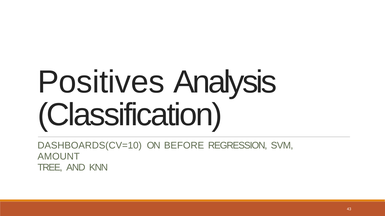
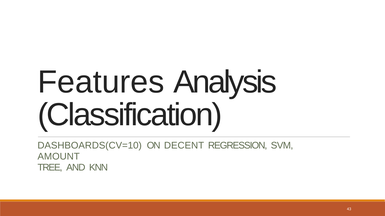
Positives: Positives -> Features
BEFORE: BEFORE -> DECENT
